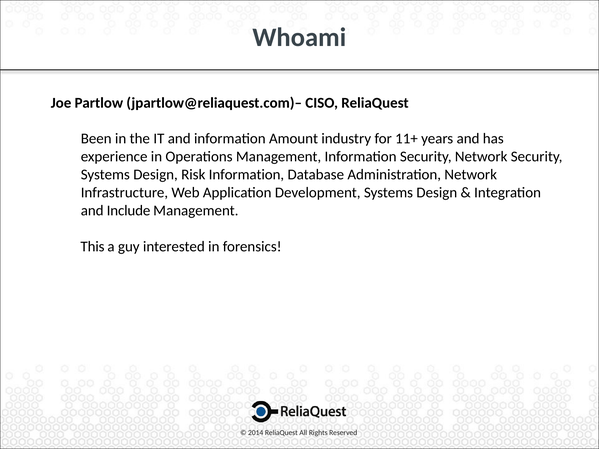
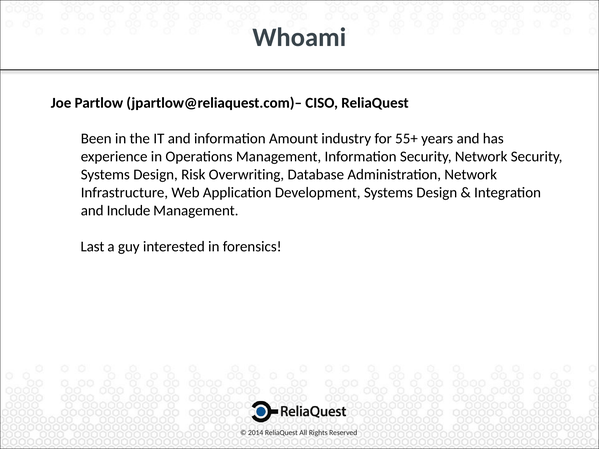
11+: 11+ -> 55+
Risk Information: Information -> Overwriting
This: This -> Last
